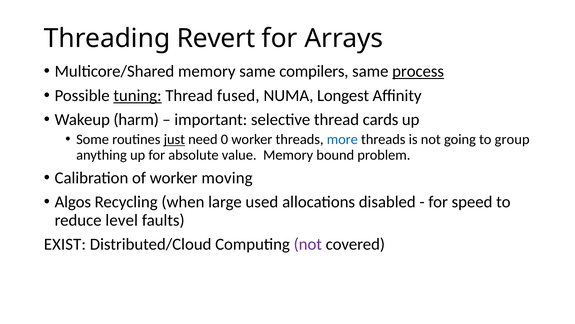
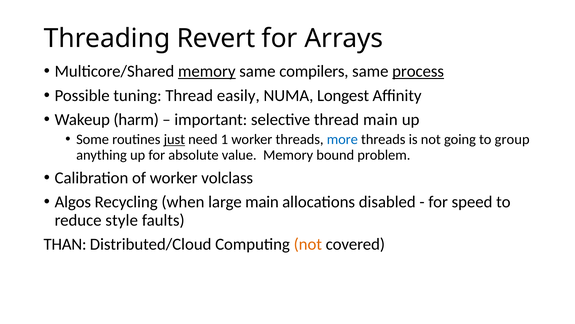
memory at (207, 71) underline: none -> present
tuning underline: present -> none
fused: fused -> easily
thread cards: cards -> main
0: 0 -> 1
moving: moving -> volclass
large used: used -> main
level: level -> style
EXIST: EXIST -> THAN
not at (308, 244) colour: purple -> orange
